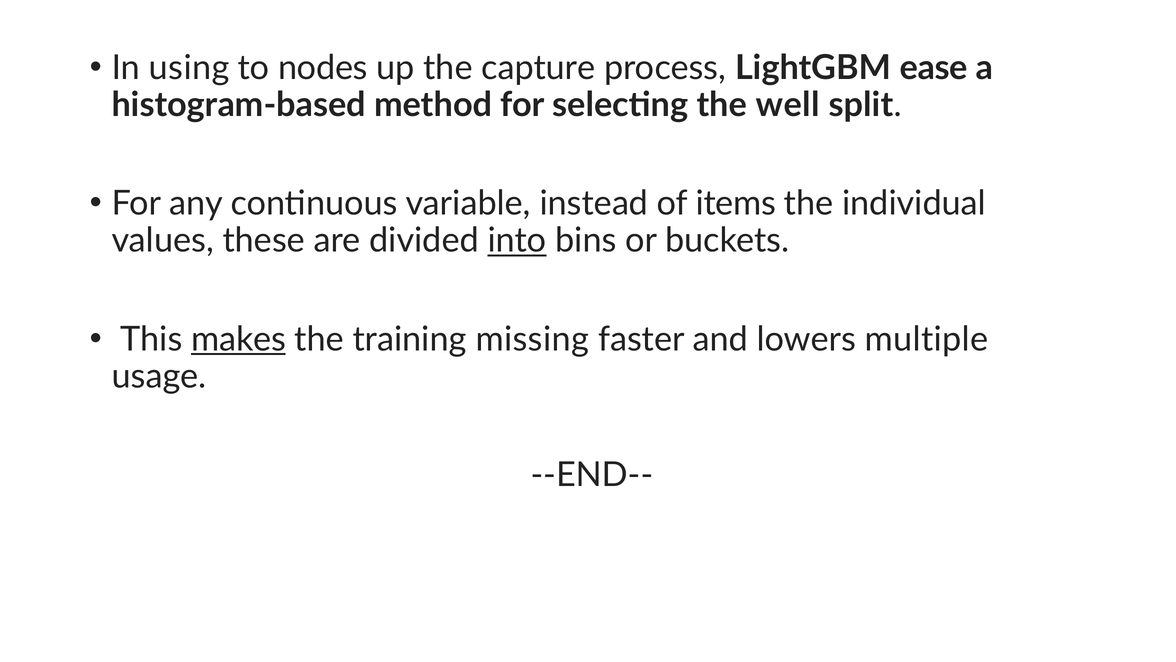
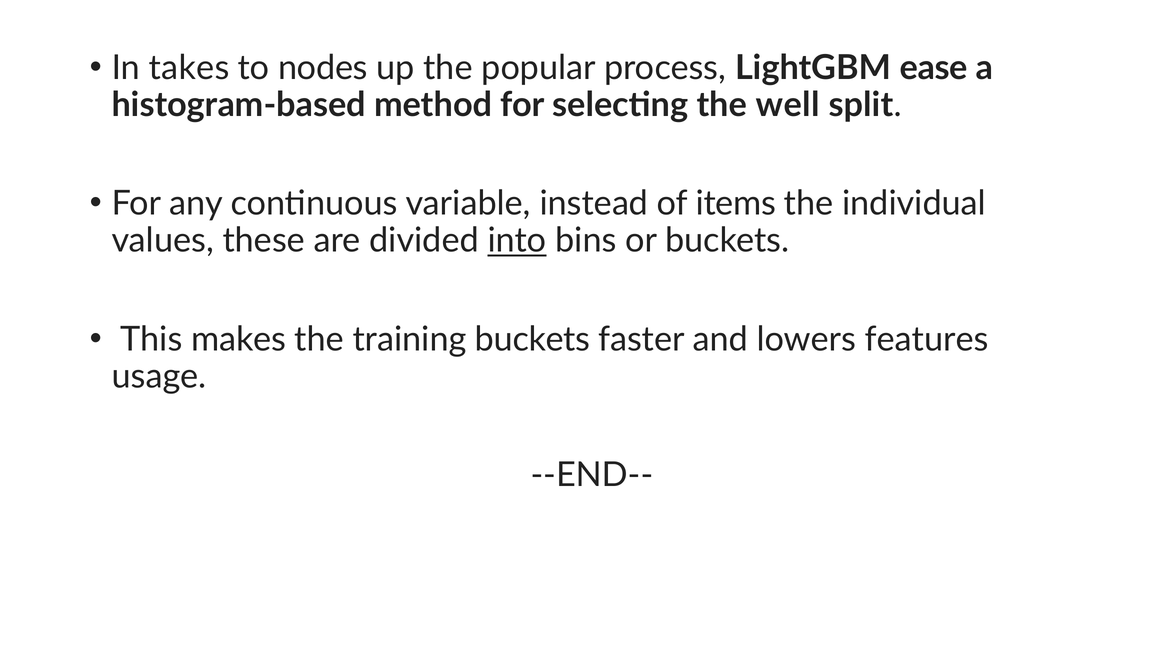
using: using -> takes
capture: capture -> popular
makes underline: present -> none
training missing: missing -> buckets
multiple: multiple -> features
